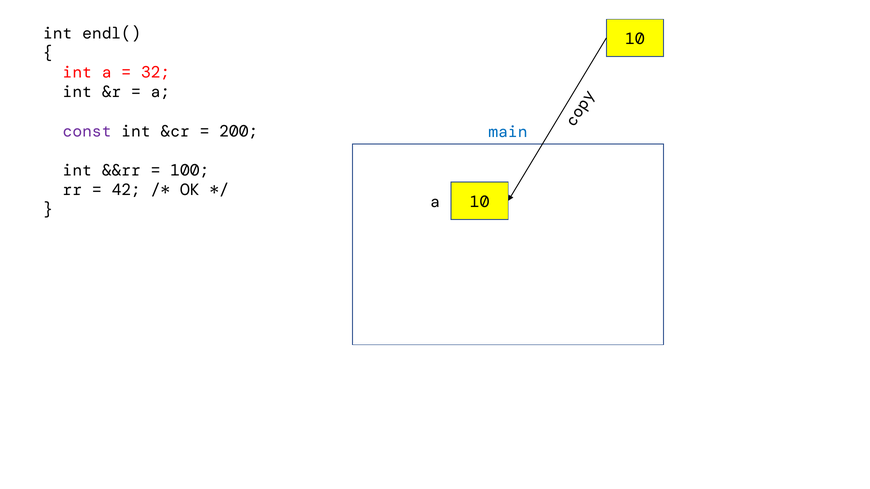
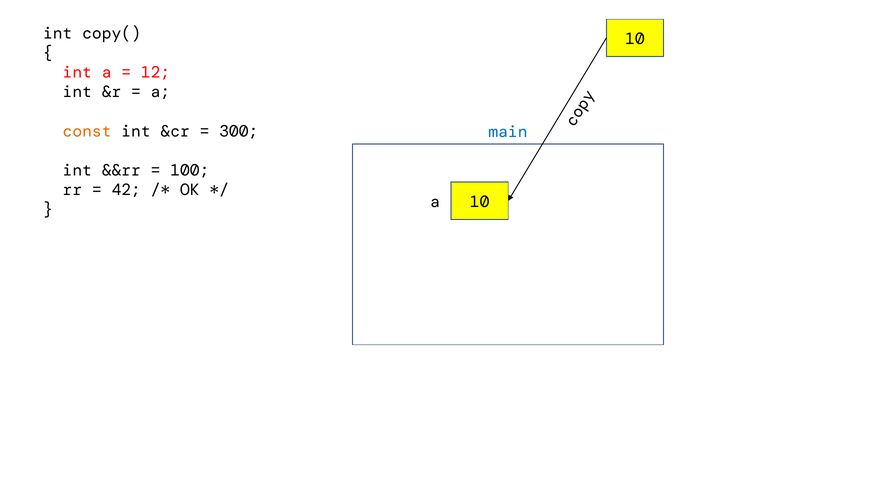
endl(: endl( -> copy(
32: 32 -> 12
const colour: purple -> orange
200: 200 -> 300
